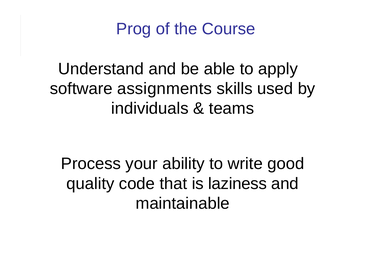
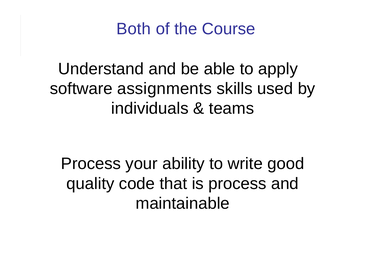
Prog: Prog -> Both
is laziness: laziness -> process
